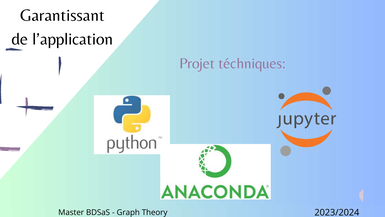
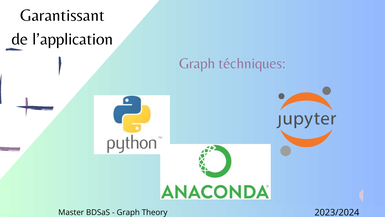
Projet at (197, 63): Projet -> Graph
